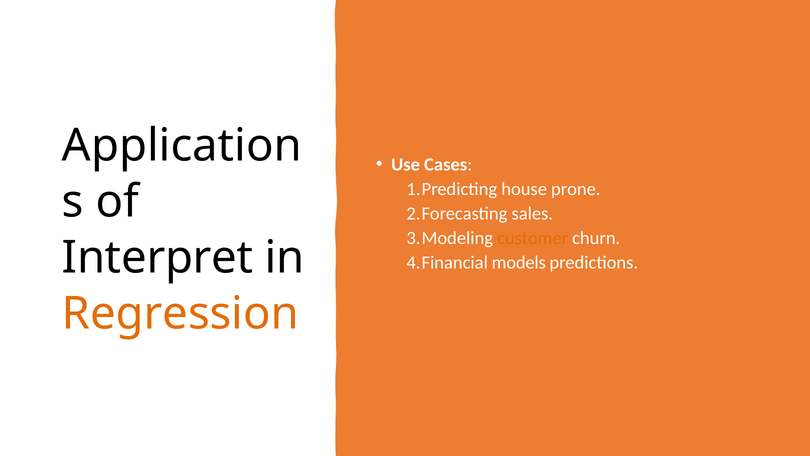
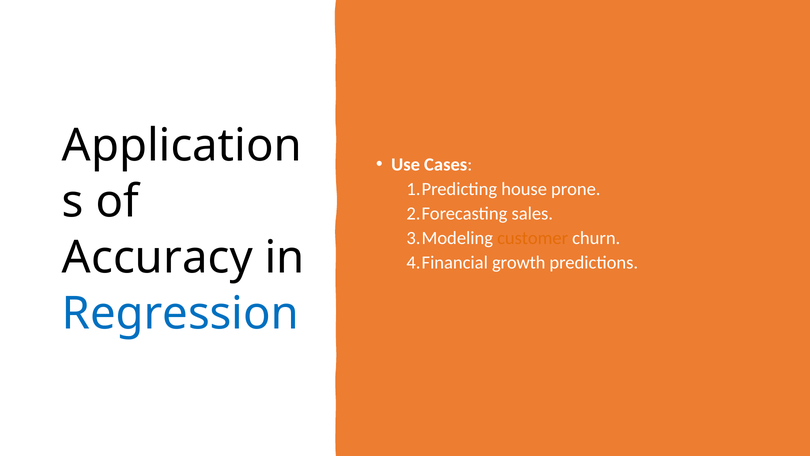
Interpret: Interpret -> Accuracy
models: models -> growth
Regression colour: orange -> blue
